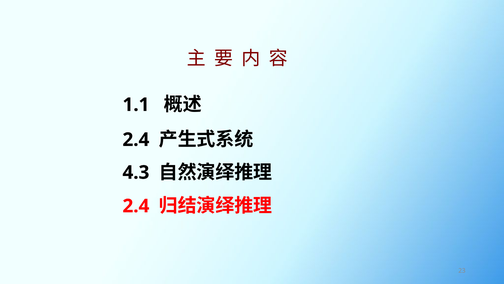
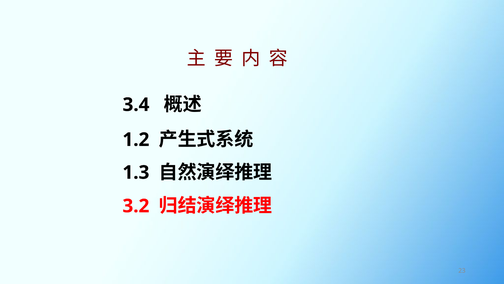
1.1: 1.1 -> 3.4
2.4 at (136, 139): 2.4 -> 1.2
4.3: 4.3 -> 1.3
2.4 at (136, 206): 2.4 -> 3.2
